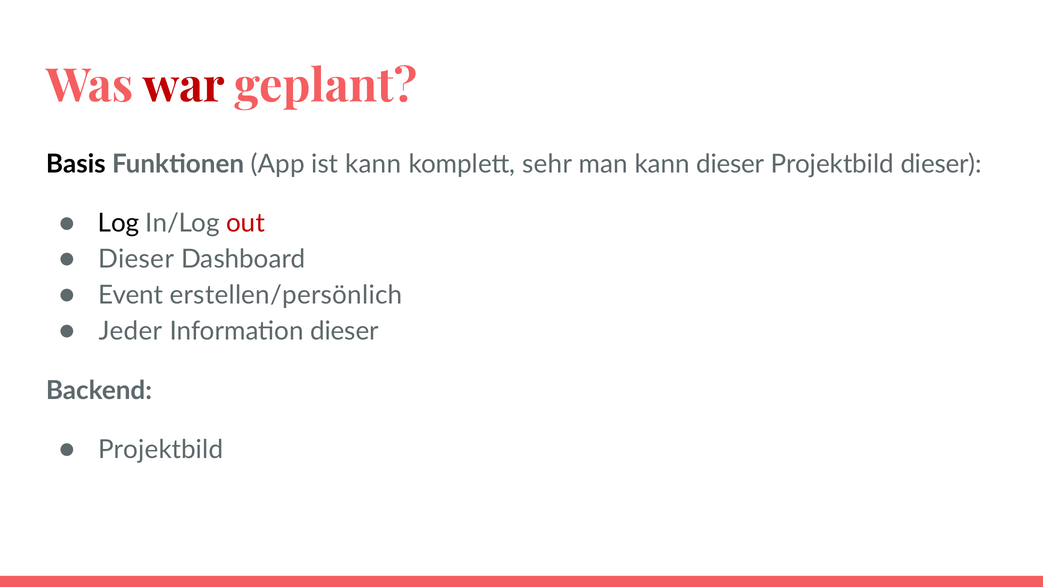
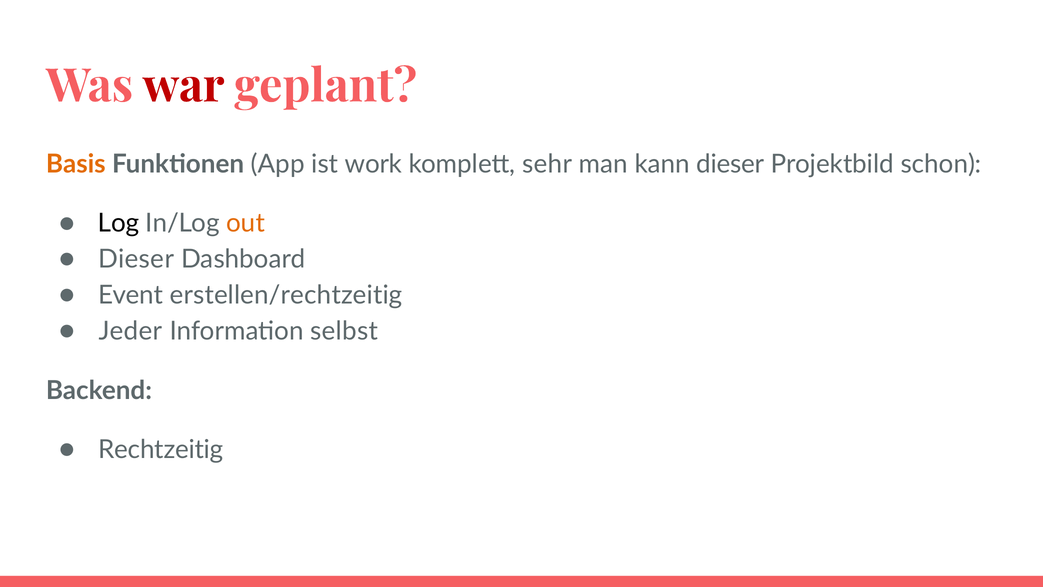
Basis colour: black -> orange
ist kann: kann -> work
Projektbild dieser: dieser -> schon
out colour: red -> orange
erstellen/persönlich: erstellen/persönlich -> erstellen/rechtzeitig
Information dieser: dieser -> selbst
Projektbild at (161, 449): Projektbild -> Rechtzeitig
